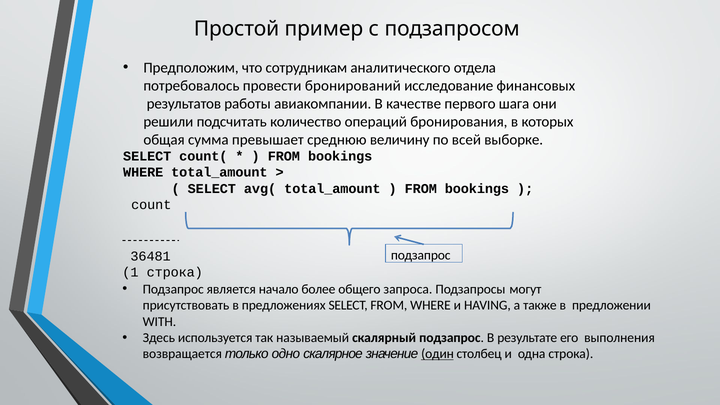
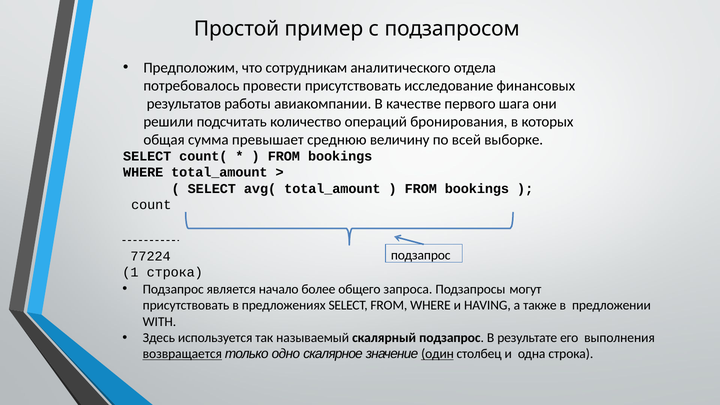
провести бронирований: бронирований -> присутствовать
36481: 36481 -> 77224
возвращается underline: none -> present
